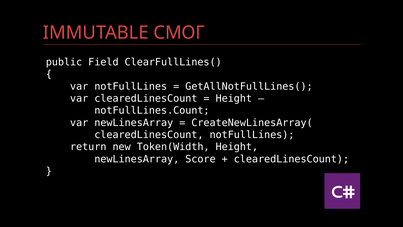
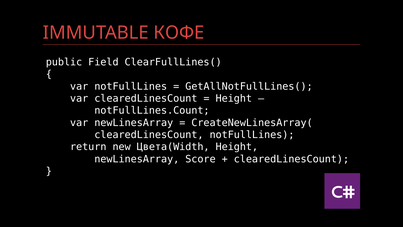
СМОГ: СМОГ -> КОФЕ
Token(Width: Token(Width -> Цвета(Width
